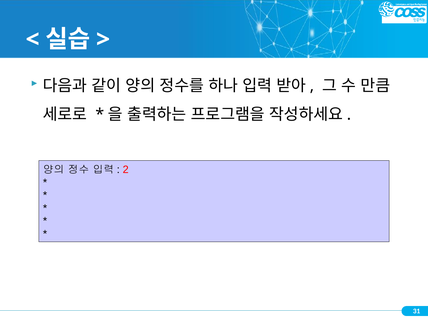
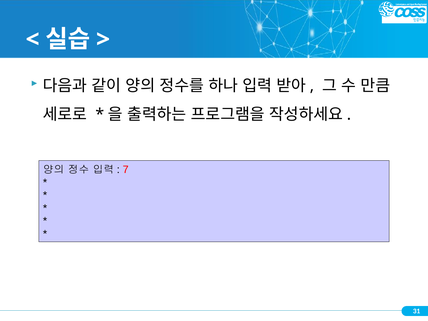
2: 2 -> 7
